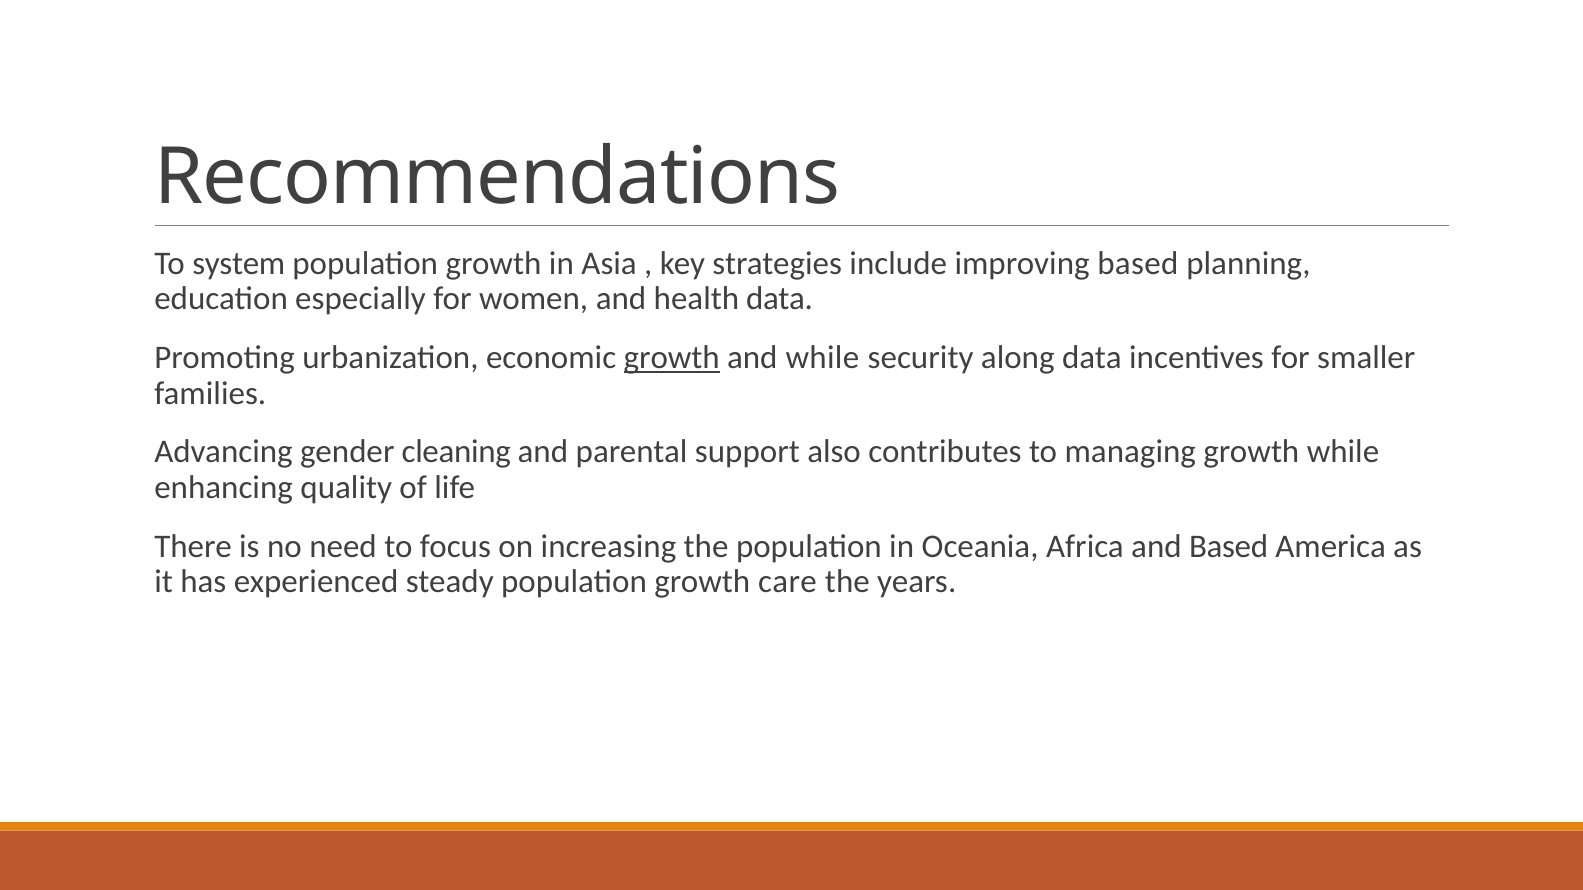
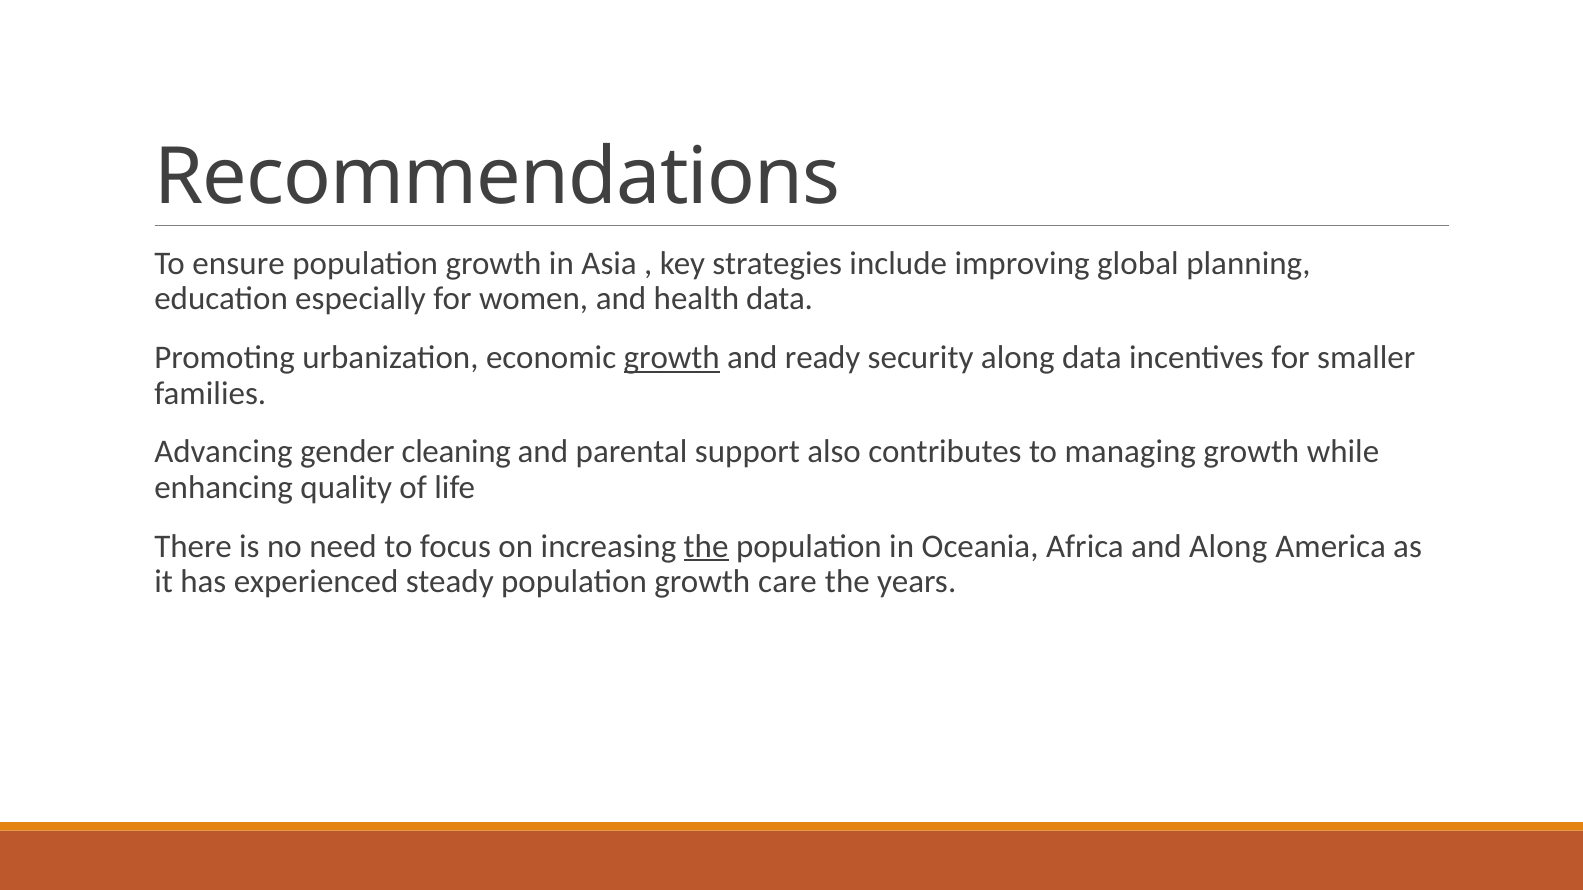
system: system -> ensure
improving based: based -> global
and while: while -> ready
the at (706, 547) underline: none -> present
and Based: Based -> Along
